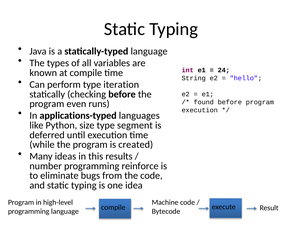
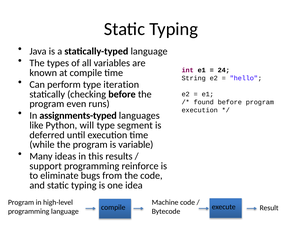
applications-typed: applications-typed -> assignments-typed
size: size -> will
created: created -> variable
number: number -> support
